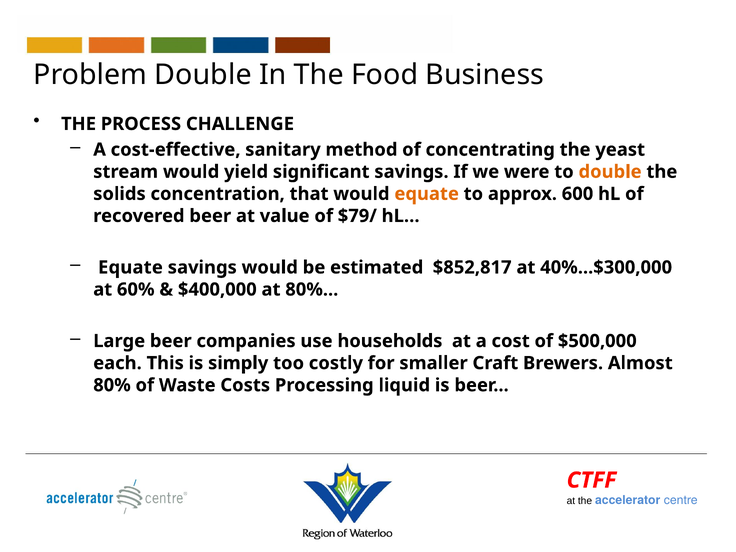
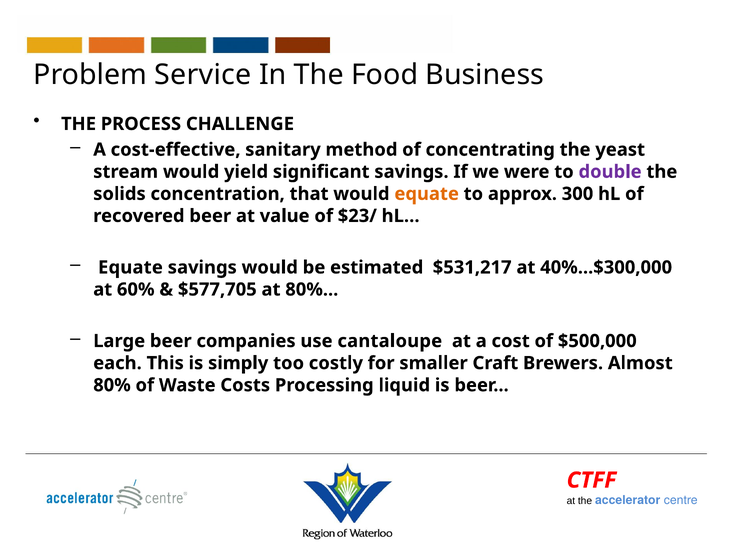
Problem Double: Double -> Service
double at (610, 172) colour: orange -> purple
600: 600 -> 300
$79/: $79/ -> $23/
$852,817: $852,817 -> $531,217
$400,000: $400,000 -> $577,705
households: households -> cantaloupe
